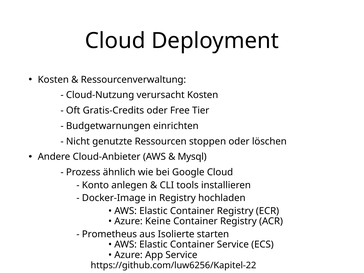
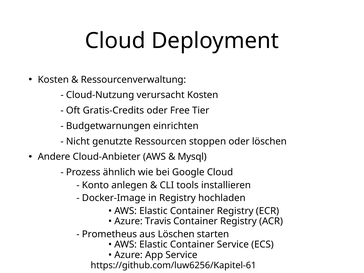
Keine: Keine -> Travis
aus Isolierte: Isolierte -> Löschen
https://github.com/luw6256/Kapitel-22: https://github.com/luw6256/Kapitel-22 -> https://github.com/luw6256/Kapitel-61
